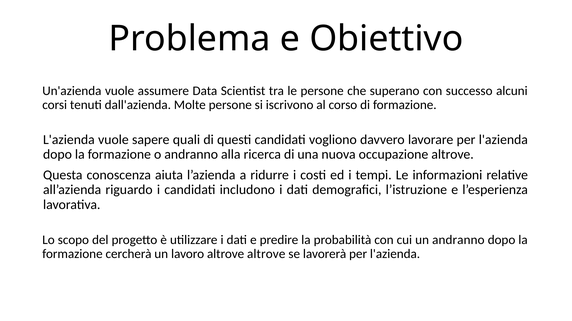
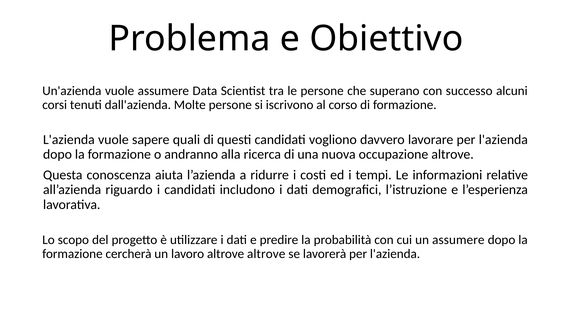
un andranno: andranno -> assumere
